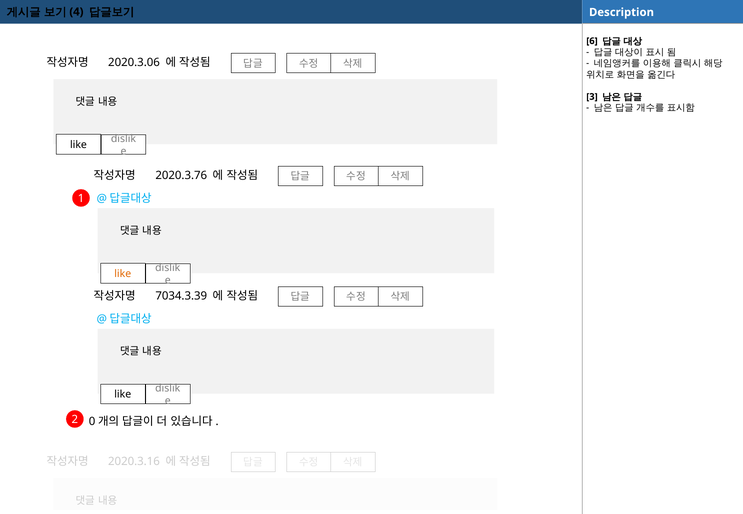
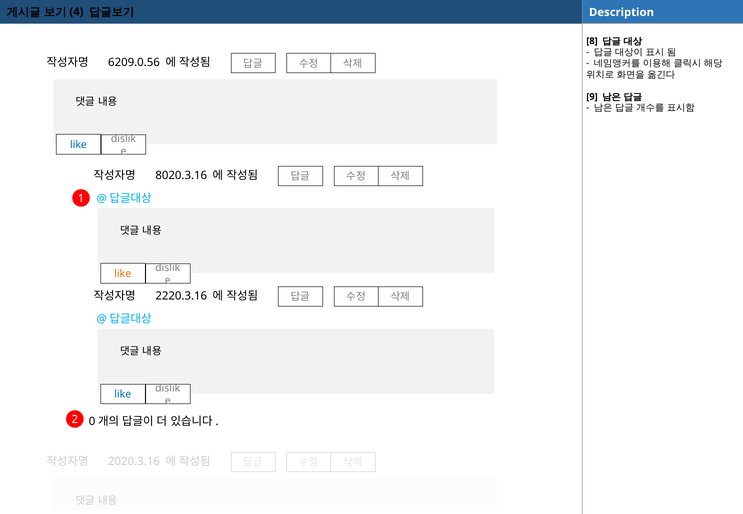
6: 6 -> 8
2020.3.06: 2020.3.06 -> 6209.0.56
3: 3 -> 9
like at (78, 145) colour: black -> blue
2020.3.76: 2020.3.76 -> 8020.3.16
7034.3.39: 7034.3.39 -> 2220.3.16
like at (123, 395) colour: black -> blue
